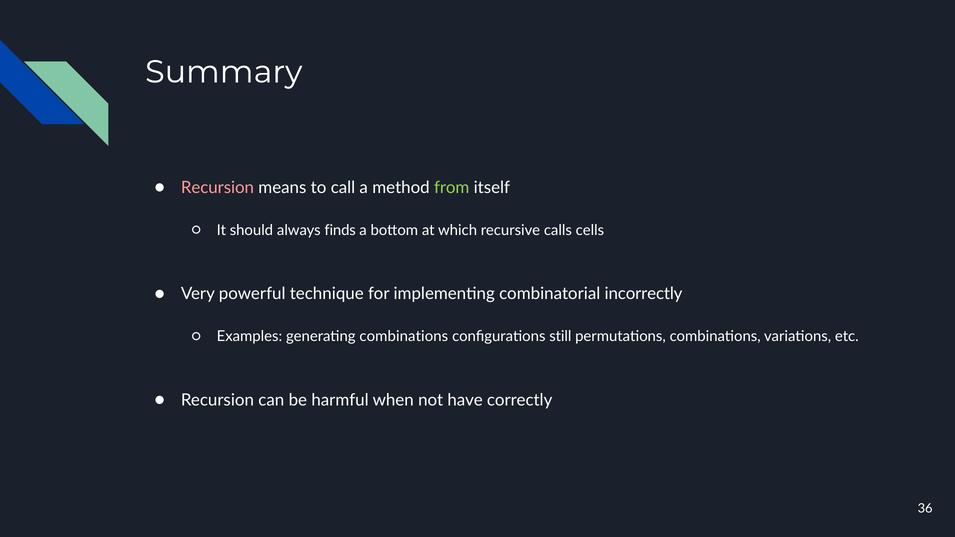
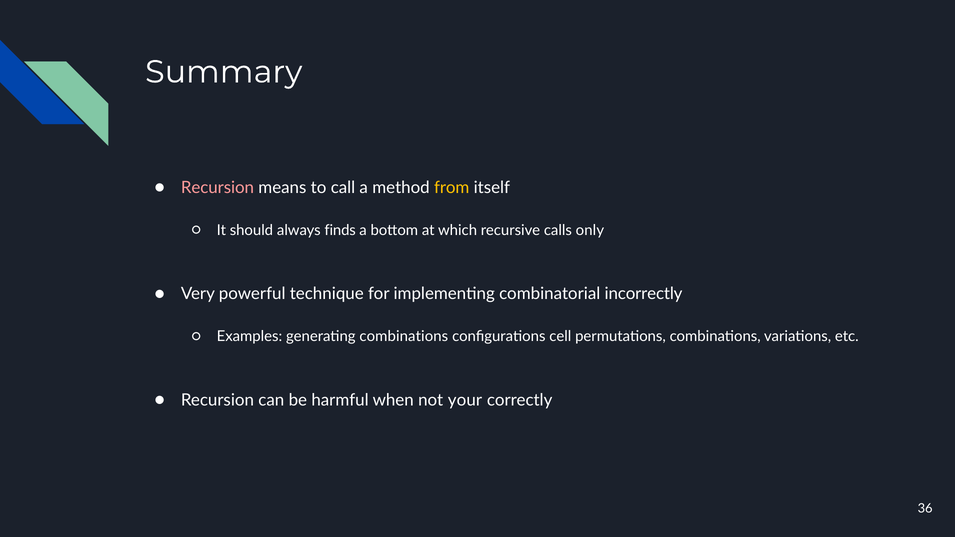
from colour: light green -> yellow
cells: cells -> only
still: still -> cell
have: have -> your
